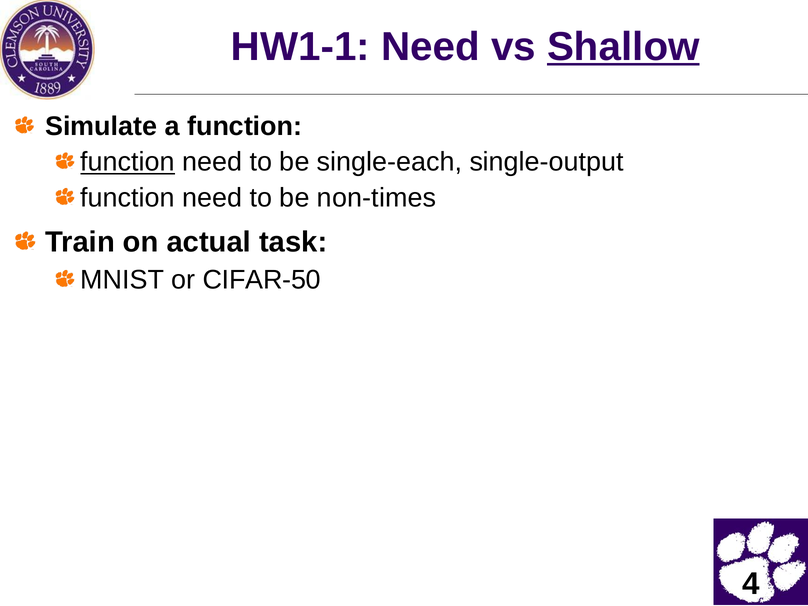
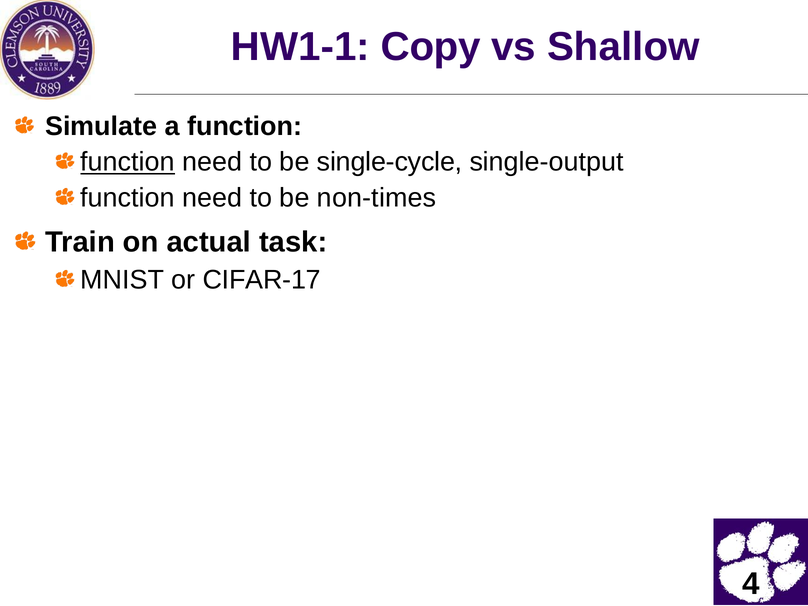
HW1-1 Need: Need -> Copy
Shallow underline: present -> none
single-each: single-each -> single-cycle
CIFAR-50: CIFAR-50 -> CIFAR-17
